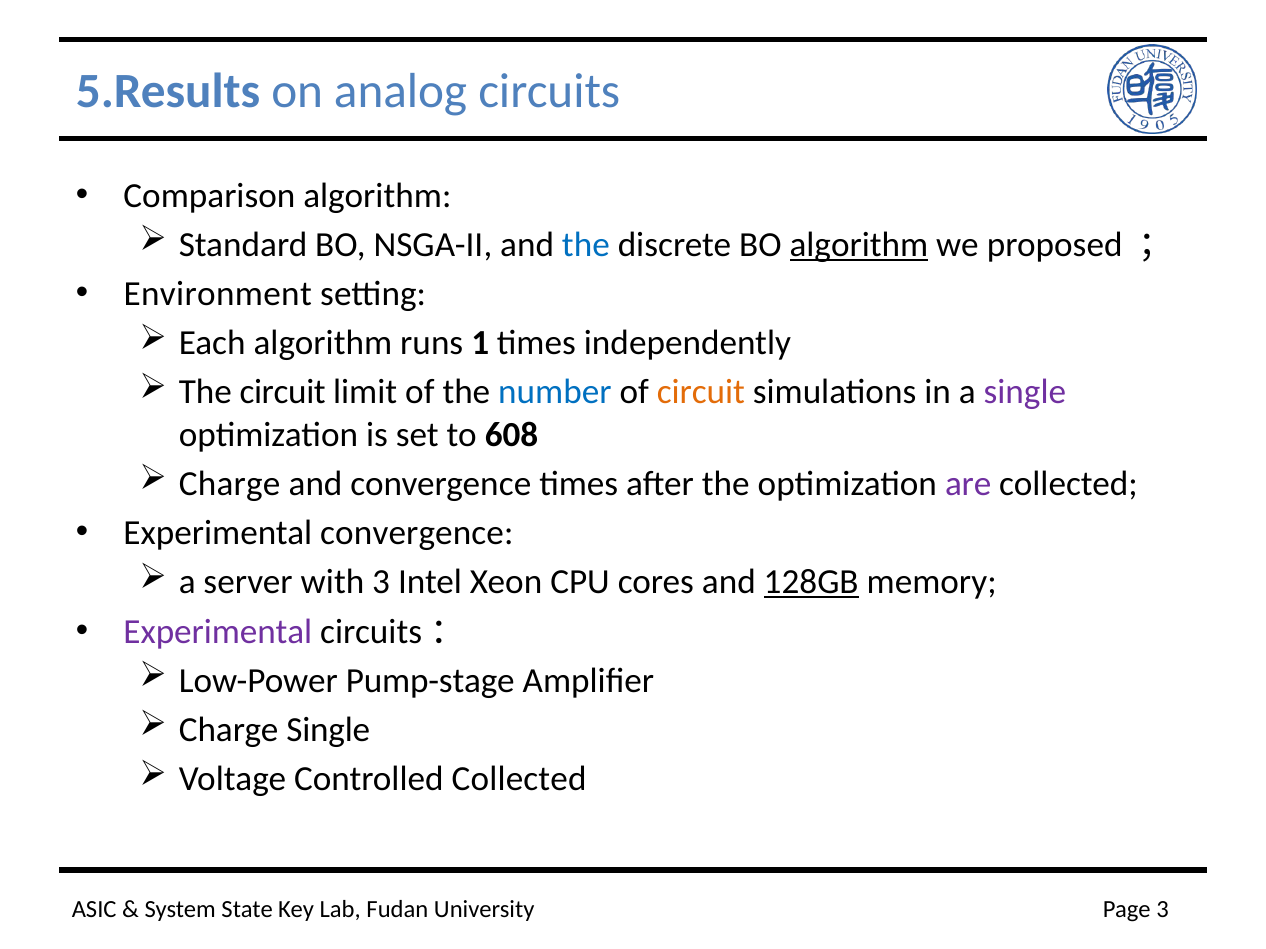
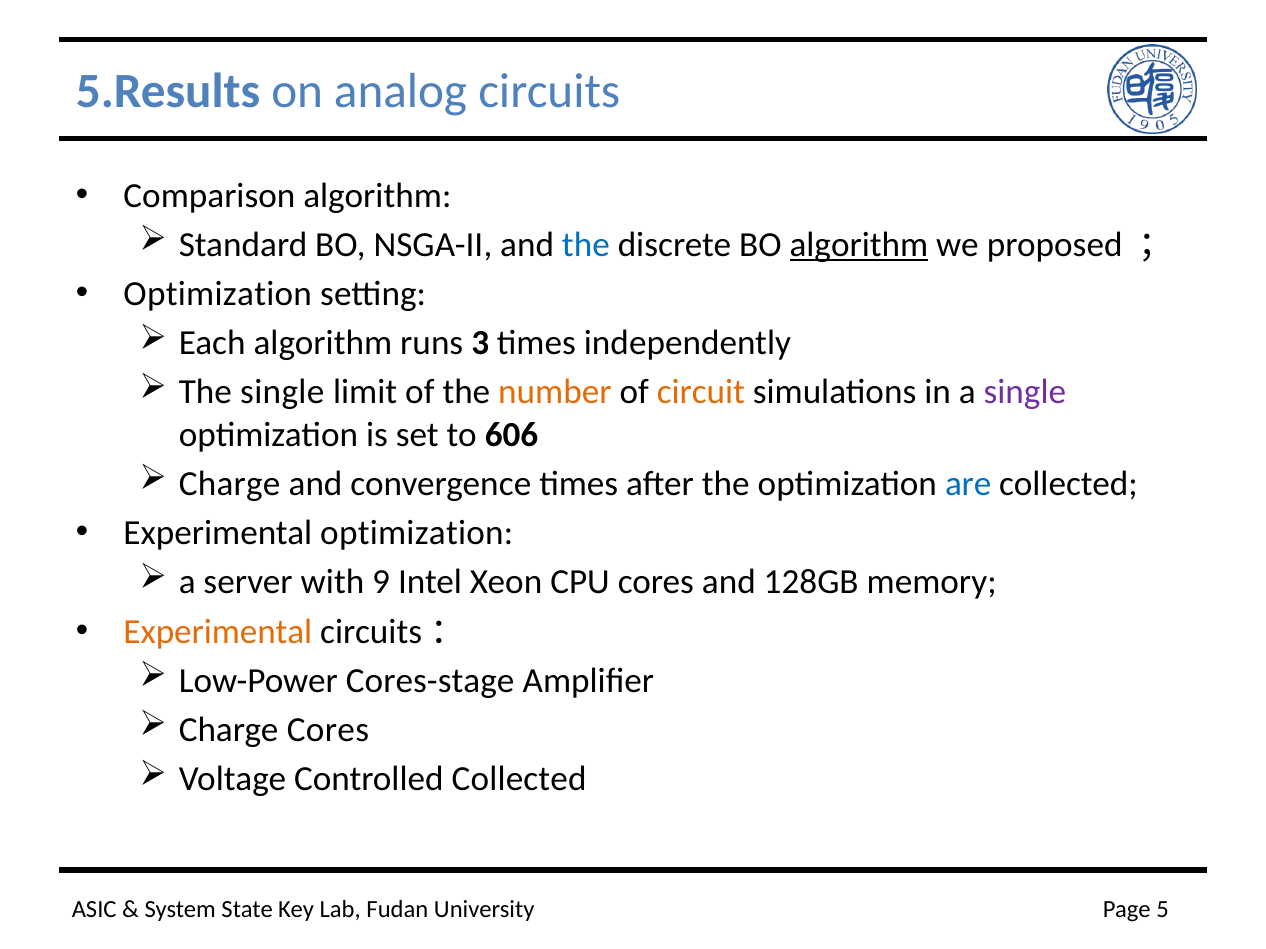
Environment at (218, 294): Environment -> Optimization
1: 1 -> 3
The circuit: circuit -> single
number colour: blue -> orange
608: 608 -> 606
are colour: purple -> blue
Experimental convergence: convergence -> optimization
with 3: 3 -> 9
128GB underline: present -> none
Experimental at (218, 632) colour: purple -> orange
Pump-stage: Pump-stage -> Cores-stage
Charge Single: Single -> Cores
3 at (1163, 910): 3 -> 5
